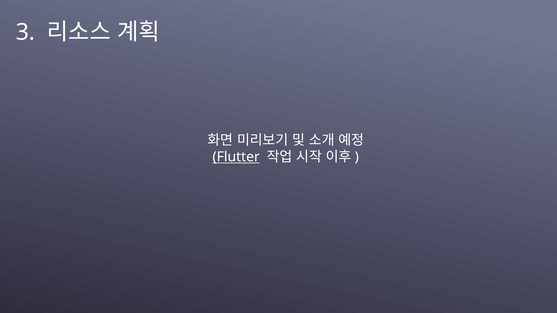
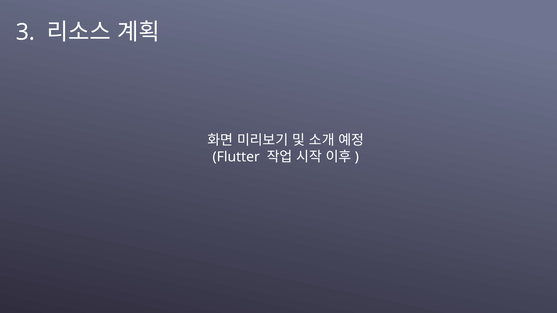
Flutter underline: present -> none
